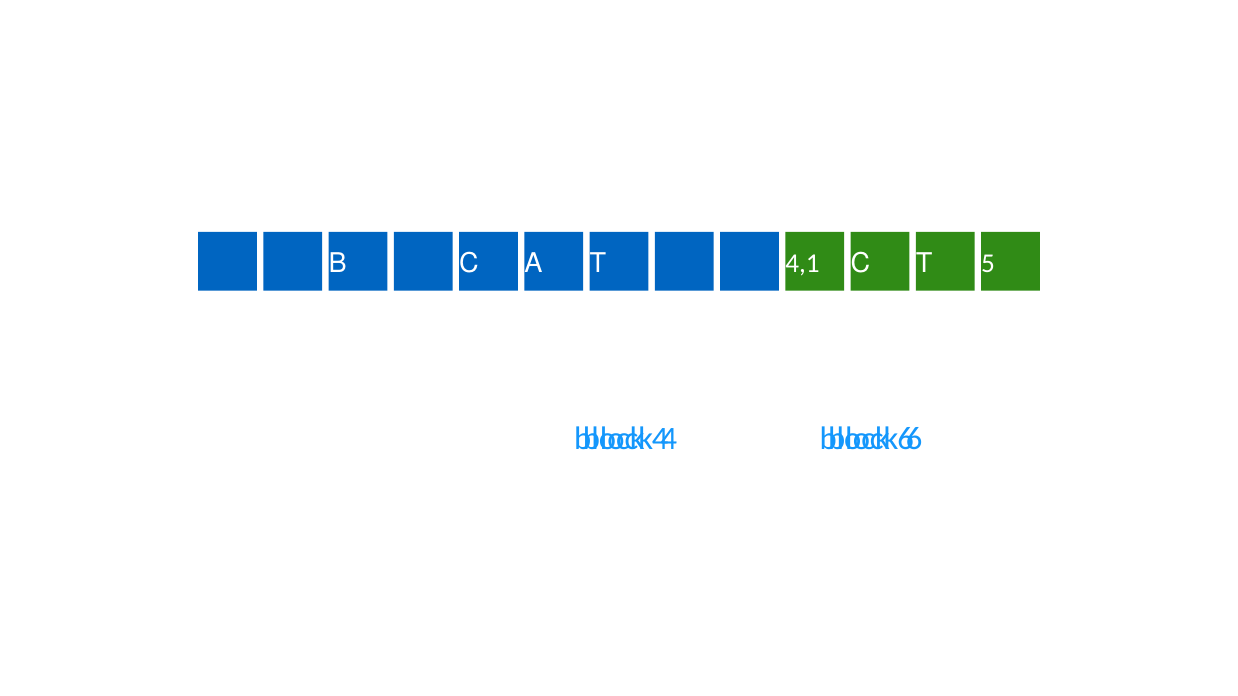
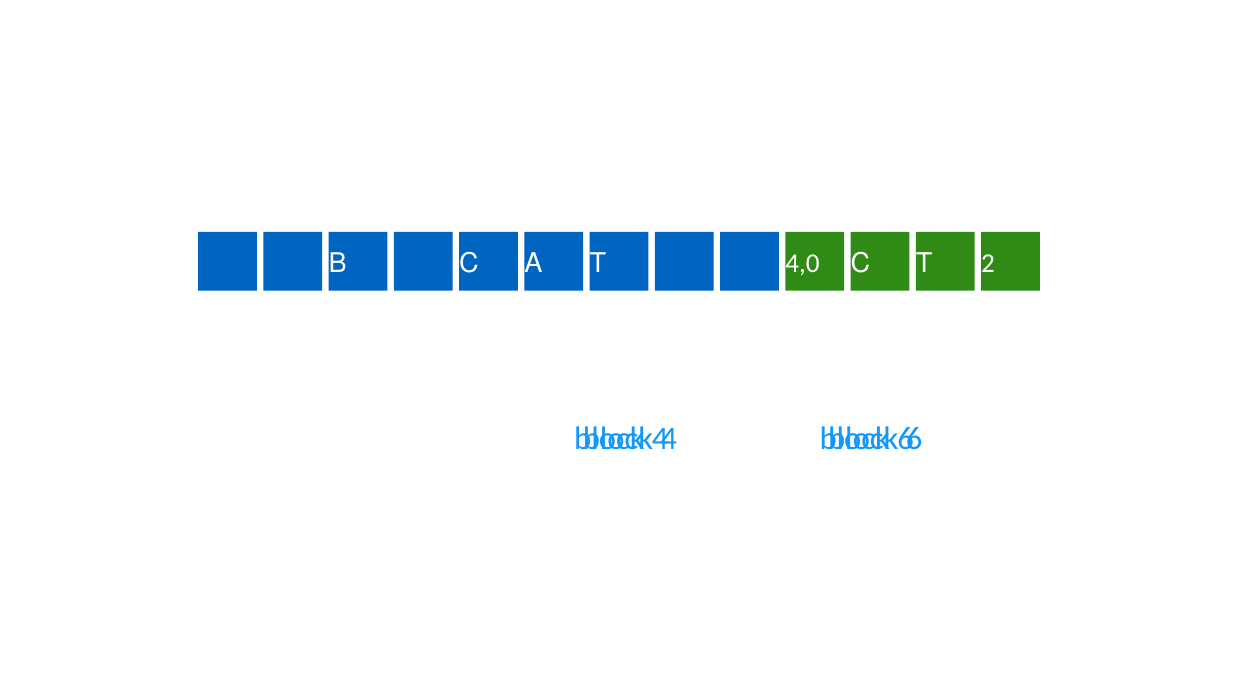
4,1: 4,1 -> 4,0
T 5: 5 -> 2
